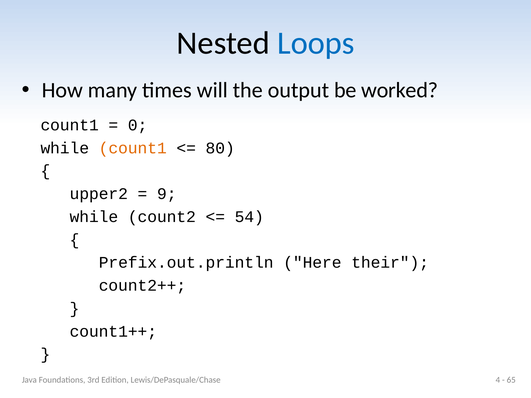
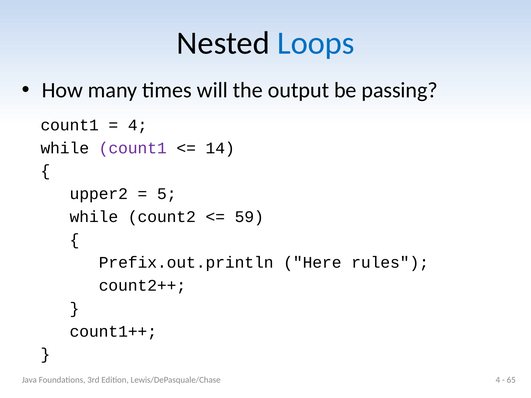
worked: worked -> passing
0 at (138, 125): 0 -> 4
count1 at (133, 148) colour: orange -> purple
80: 80 -> 14
9: 9 -> 5
54: 54 -> 59
their: their -> rules
